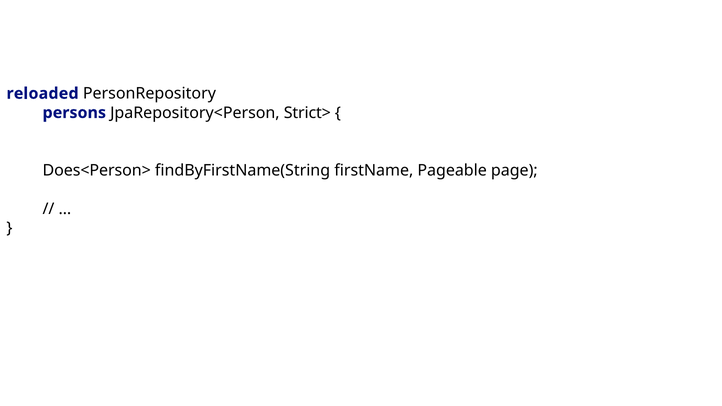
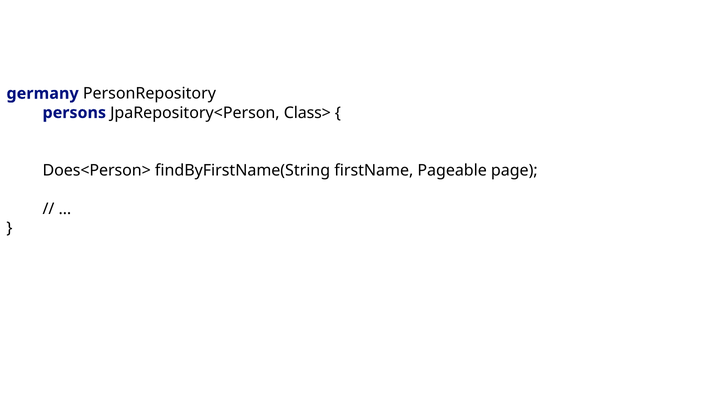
reloaded: reloaded -> germany
Strict>: Strict> -> Class>
